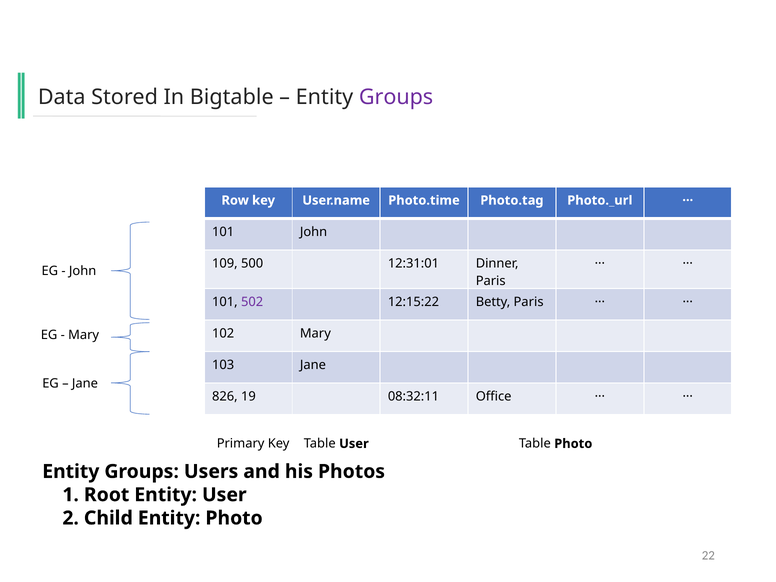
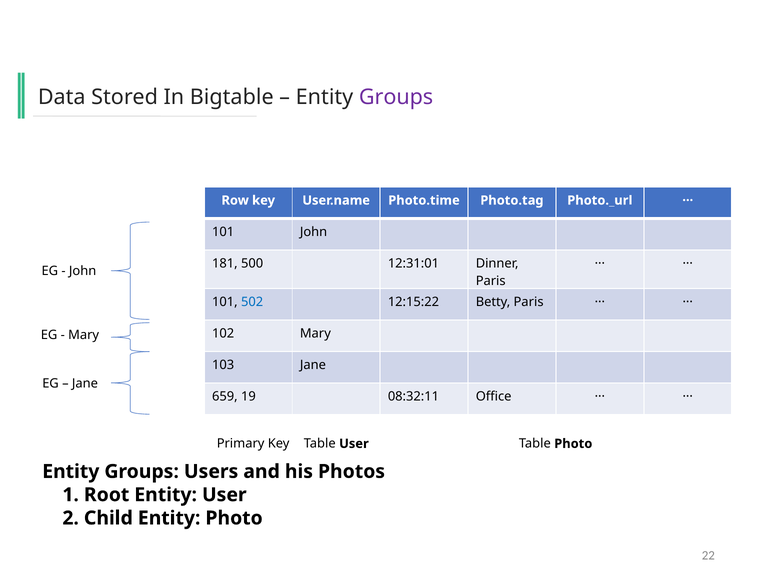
109: 109 -> 181
502 colour: purple -> blue
826: 826 -> 659
